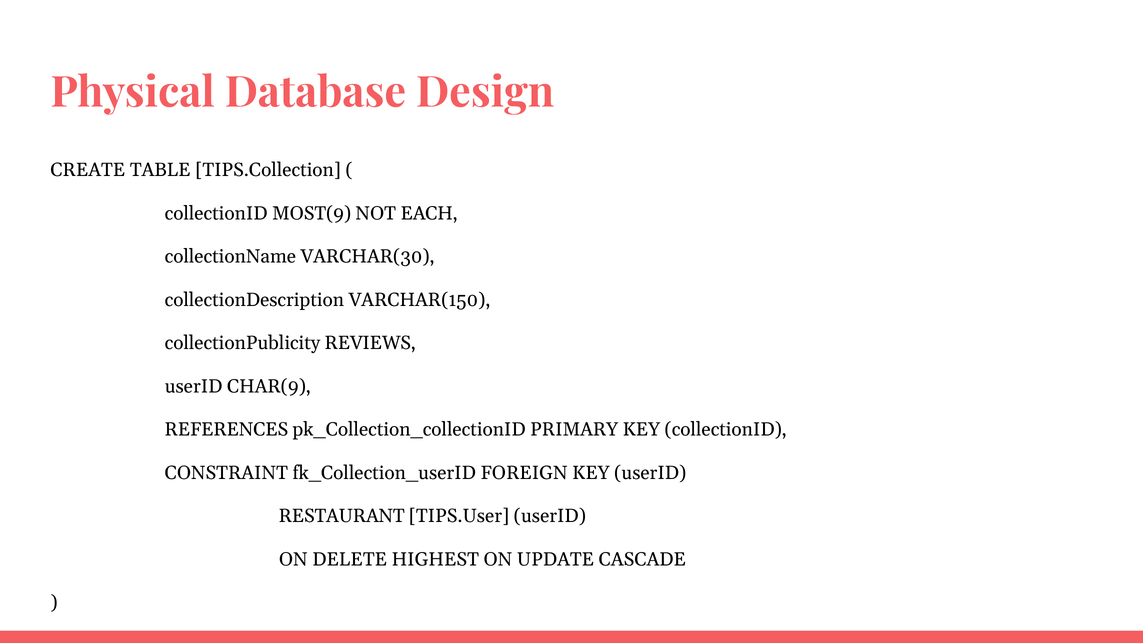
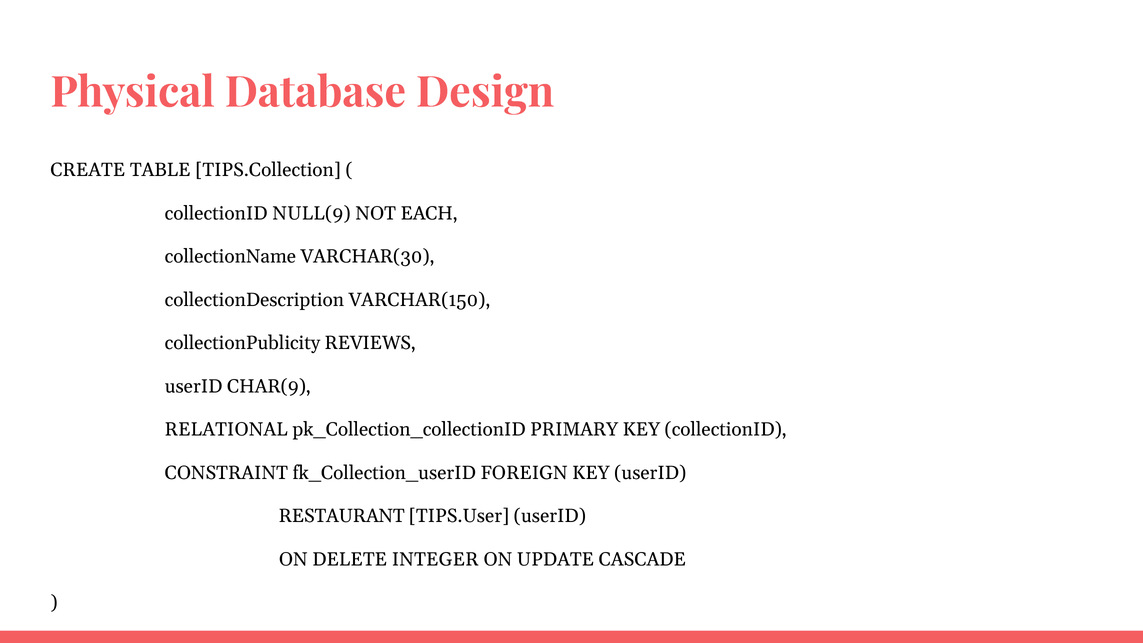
MOST(9: MOST(9 -> NULL(9
REFERENCES: REFERENCES -> RELATIONAL
HIGHEST: HIGHEST -> INTEGER
